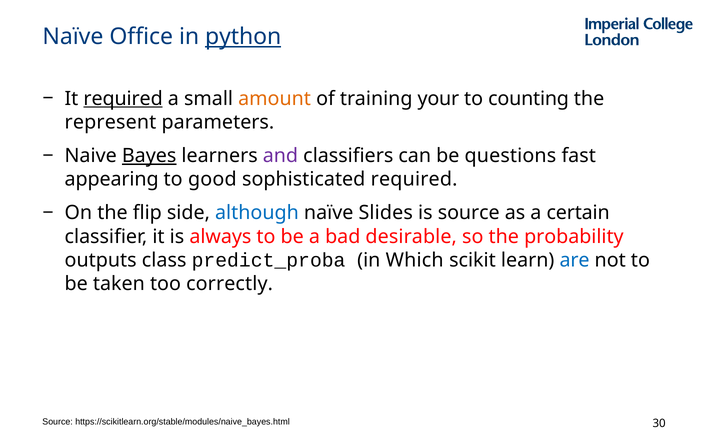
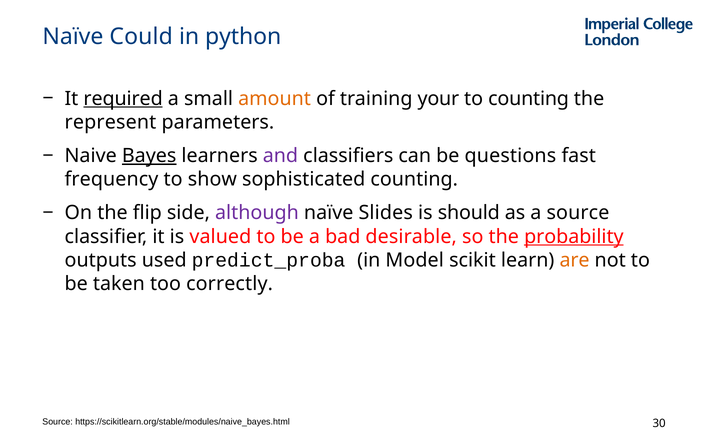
Office: Office -> Could
python underline: present -> none
appearing: appearing -> frequency
good: good -> show
sophisticated required: required -> counting
although colour: blue -> purple
is source: source -> should
a certain: certain -> source
always: always -> valued
probability underline: none -> present
class: class -> used
Which: Which -> Model
are colour: blue -> orange
